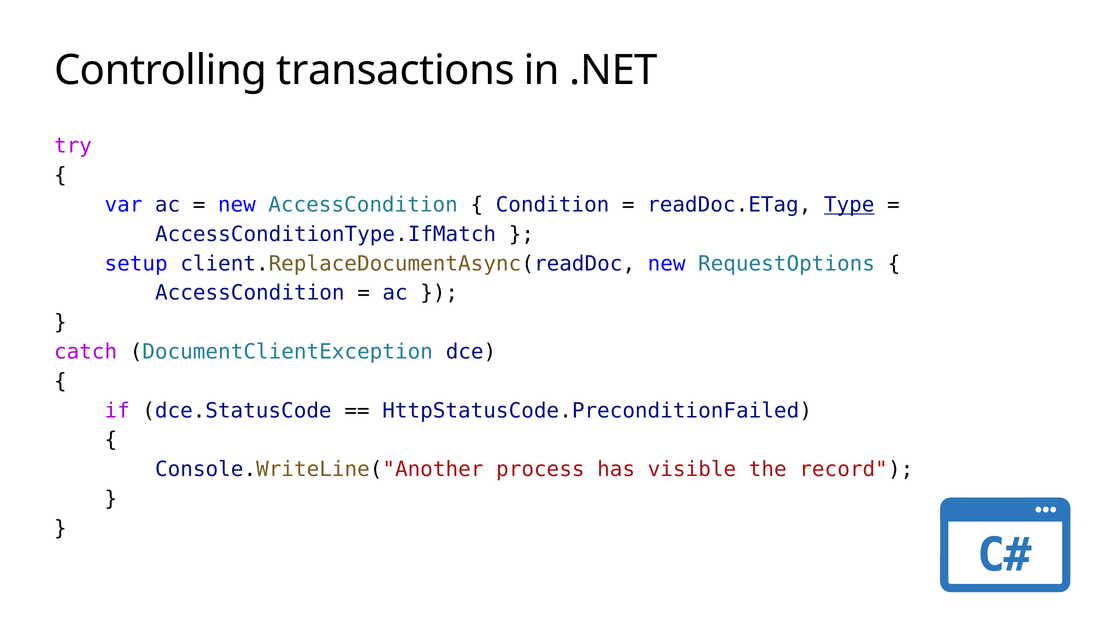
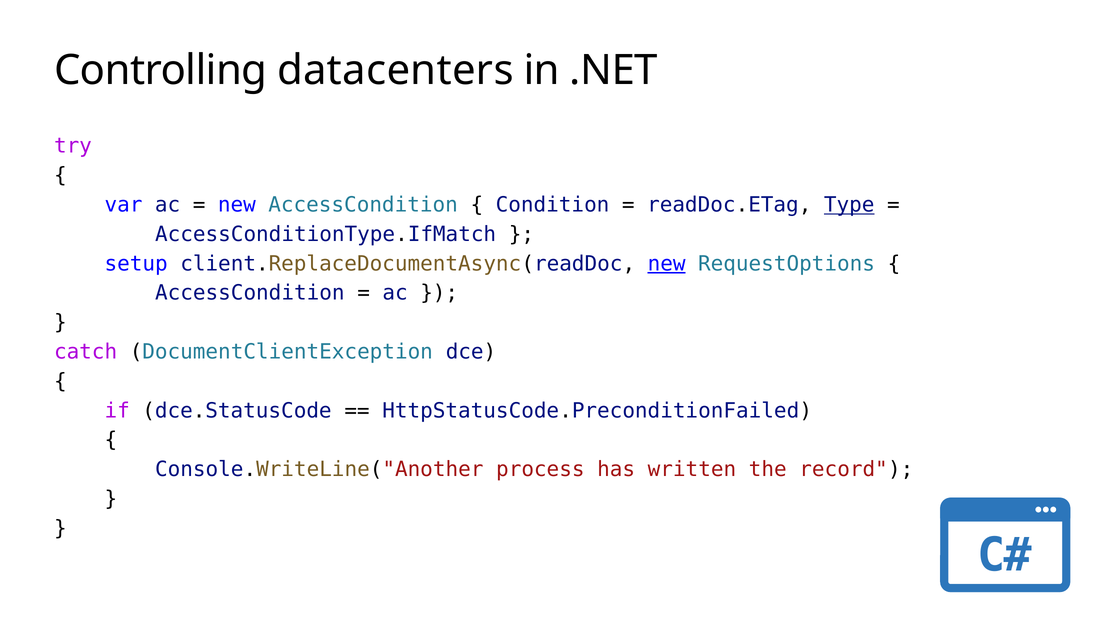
transactions: transactions -> datacenters
new at (667, 264) underline: none -> present
visible: visible -> written
